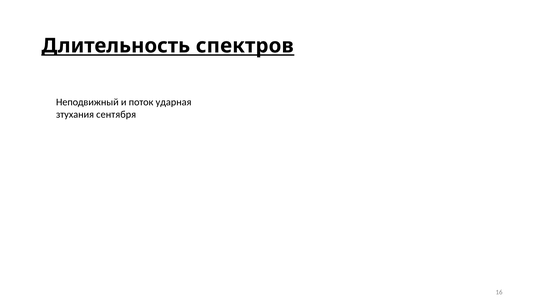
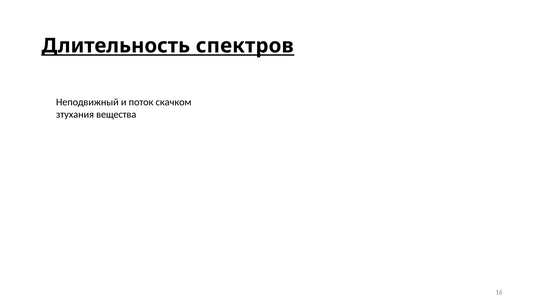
ударная: ударная -> скачком
сентября: сентября -> вещества
